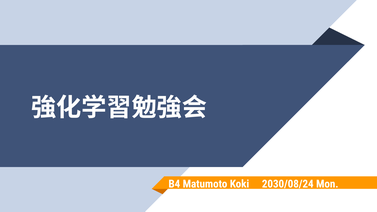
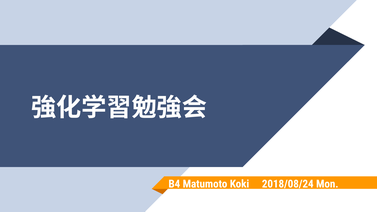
2030/08/24: 2030/08/24 -> 2018/08/24
